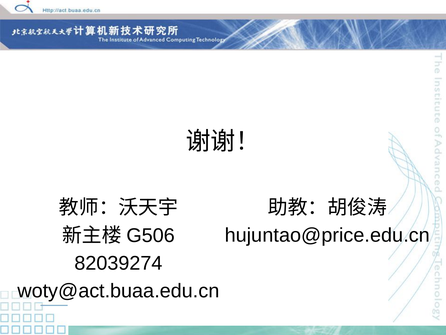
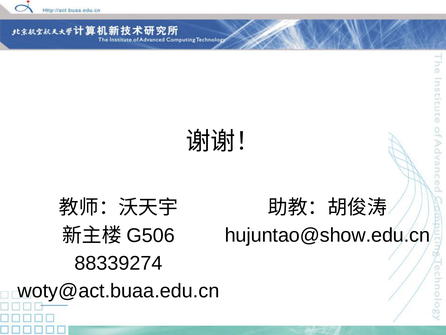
hujuntao@price.edu.cn: hujuntao@price.edu.cn -> hujuntao@show.edu.cn
82039274: 82039274 -> 88339274
